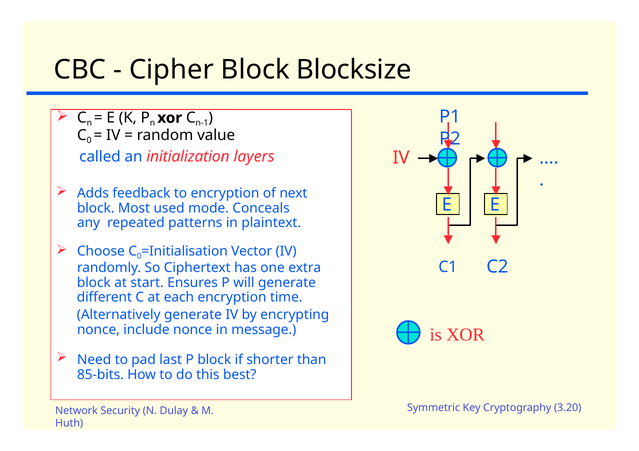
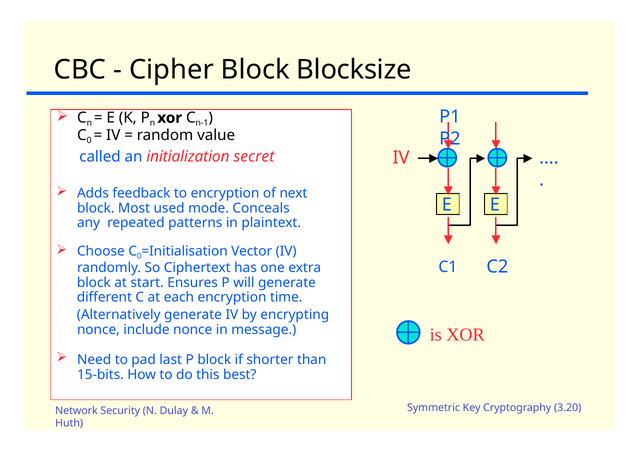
layers: layers -> secret
85-bits: 85-bits -> 15-bits
